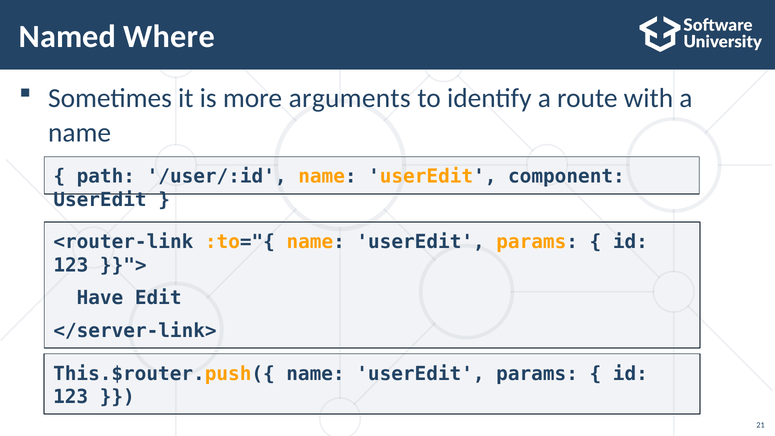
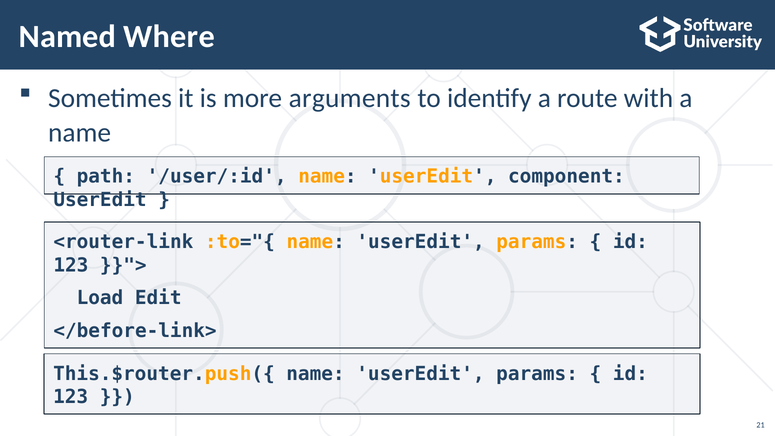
Have: Have -> Load
</server-link>: </server-link> -> </before-link>
